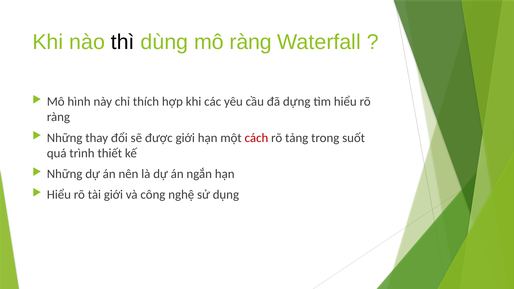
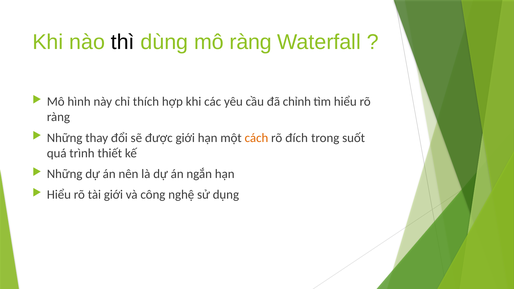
dựng: dựng -> chỉnh
cách colour: red -> orange
tảng: tảng -> đích
